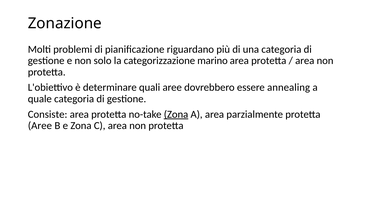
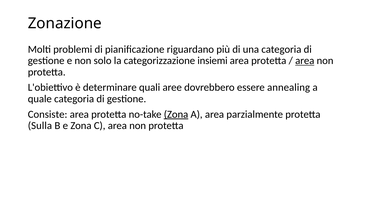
marino: marino -> insiemi
area at (305, 61) underline: none -> present
Aree at (40, 126): Aree -> Sulla
